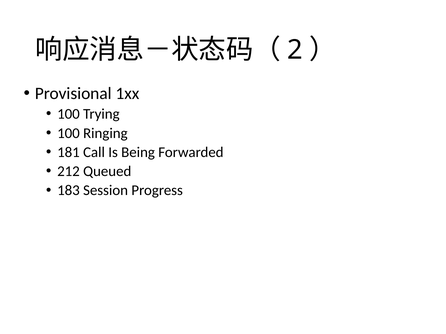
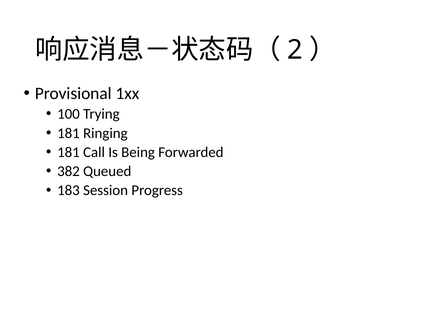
100 at (68, 133): 100 -> 181
212: 212 -> 382
